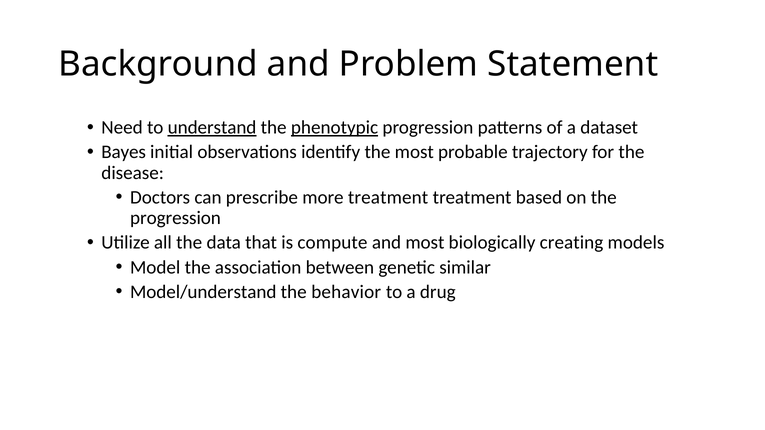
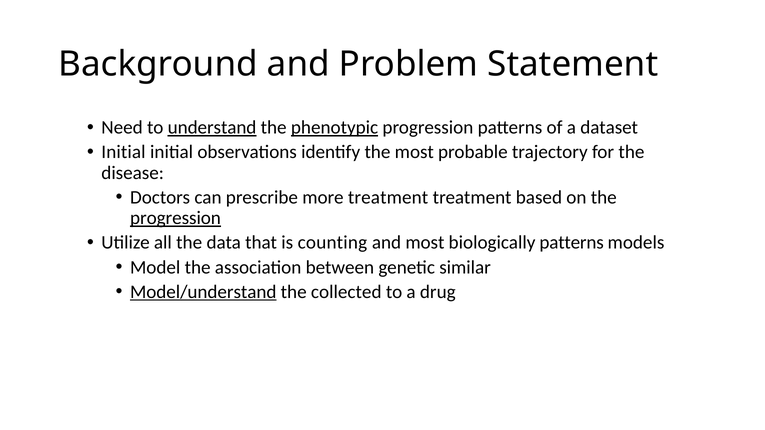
Bayes at (124, 152): Bayes -> Initial
progression at (175, 218) underline: none -> present
compute: compute -> counting
biologically creating: creating -> patterns
Model/understand underline: none -> present
behavior: behavior -> collected
